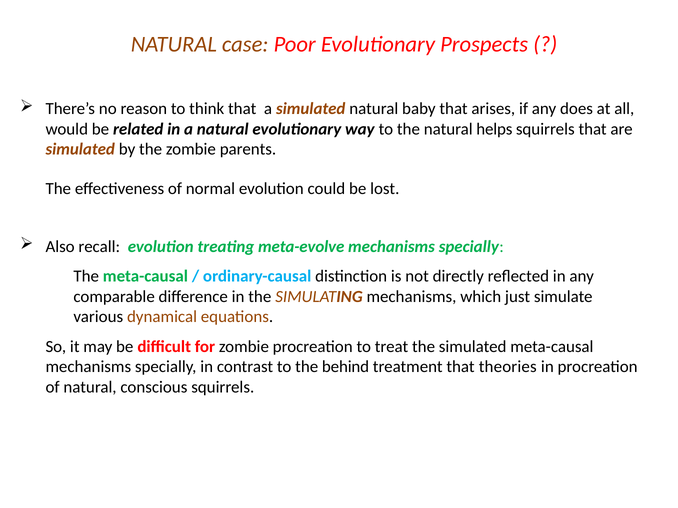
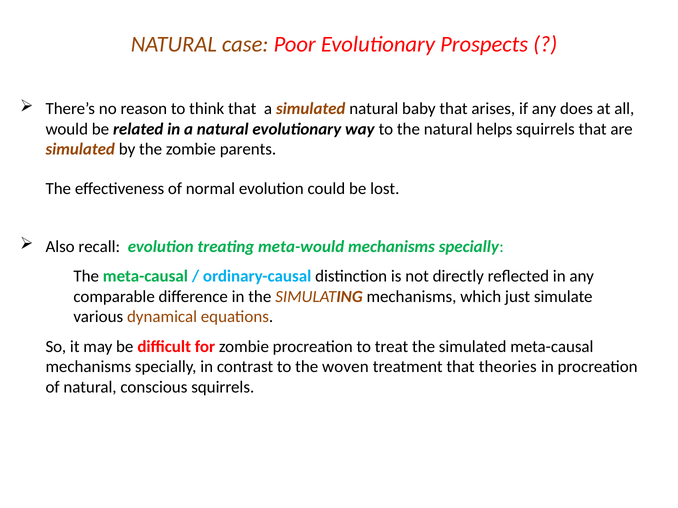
meta-evolve: meta-evolve -> meta-would
behind: behind -> woven
